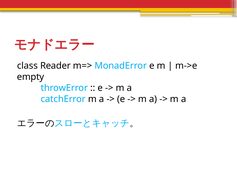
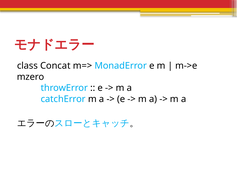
Reader: Reader -> Concat
empty: empty -> mzero
